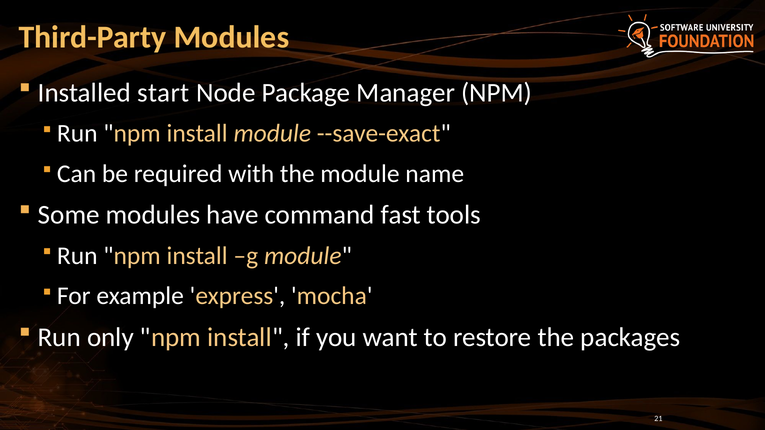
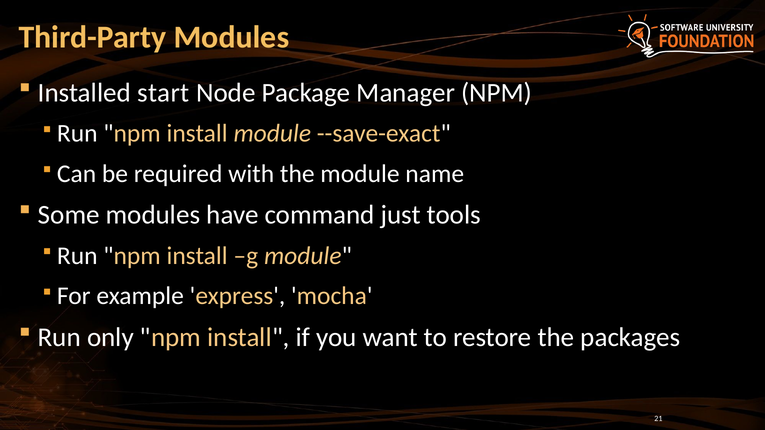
fast: fast -> just
